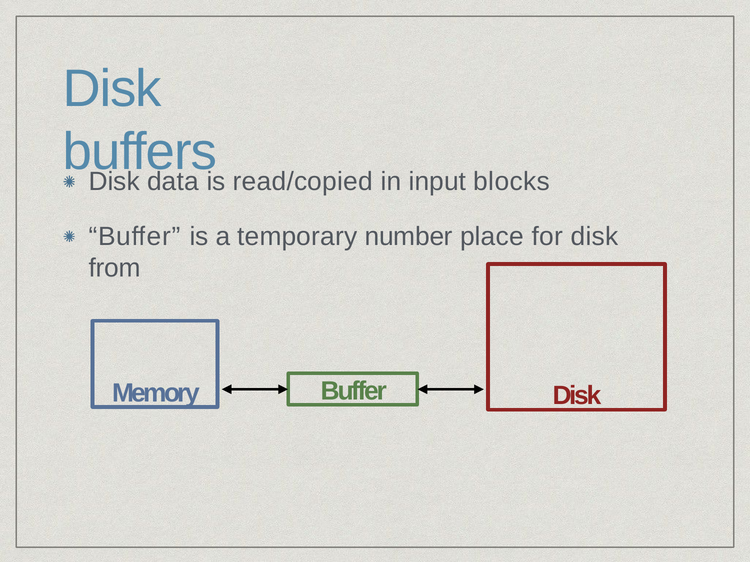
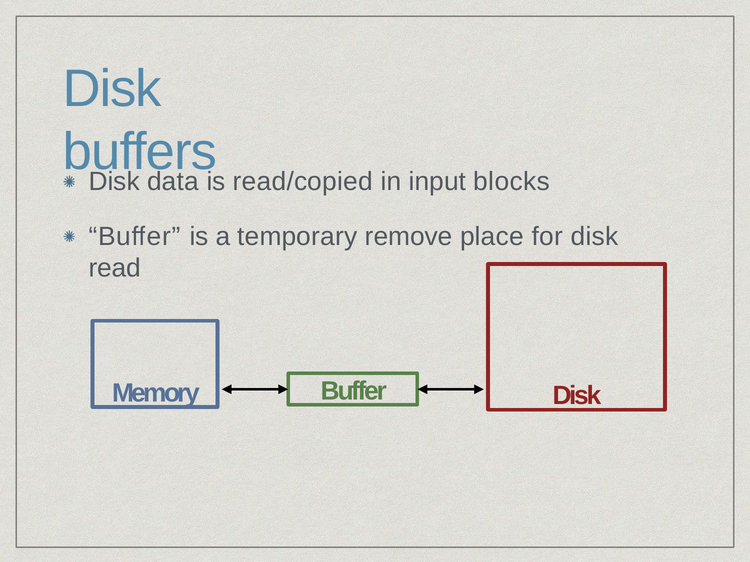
number: number -> remove
from: from -> read
